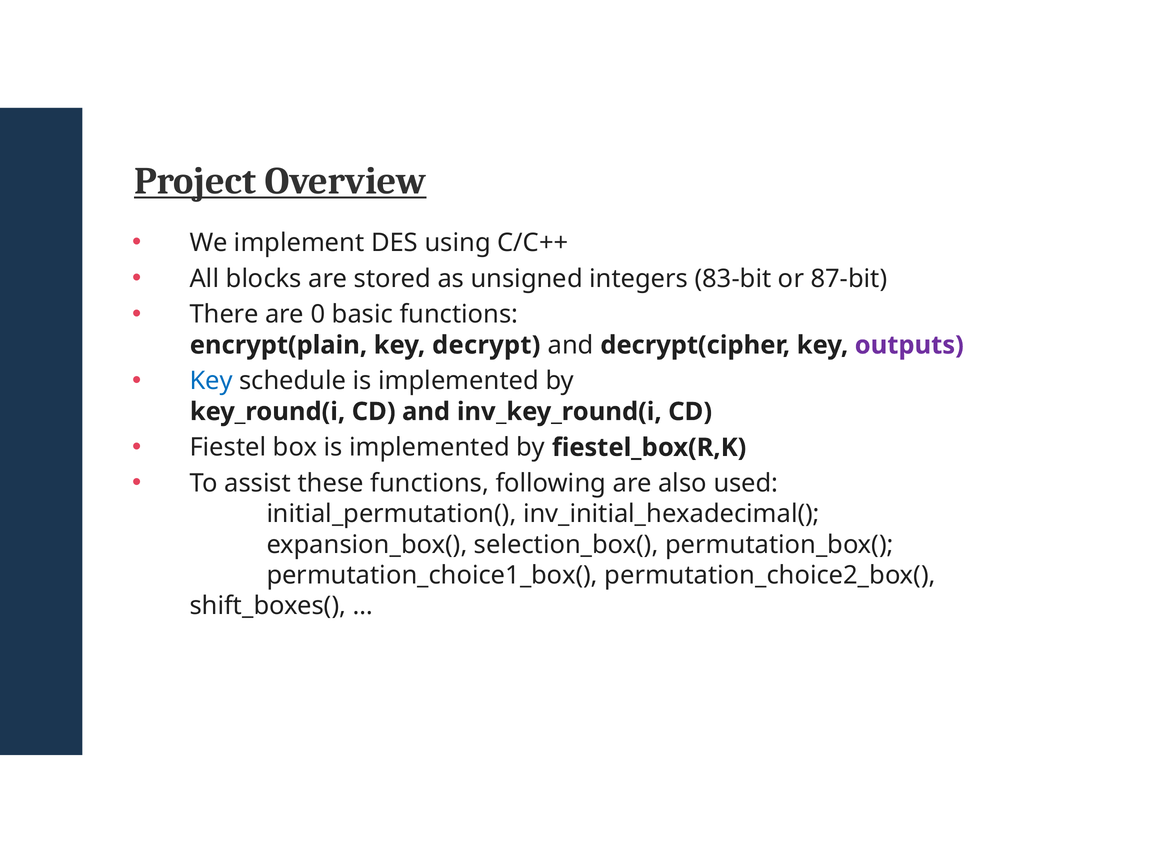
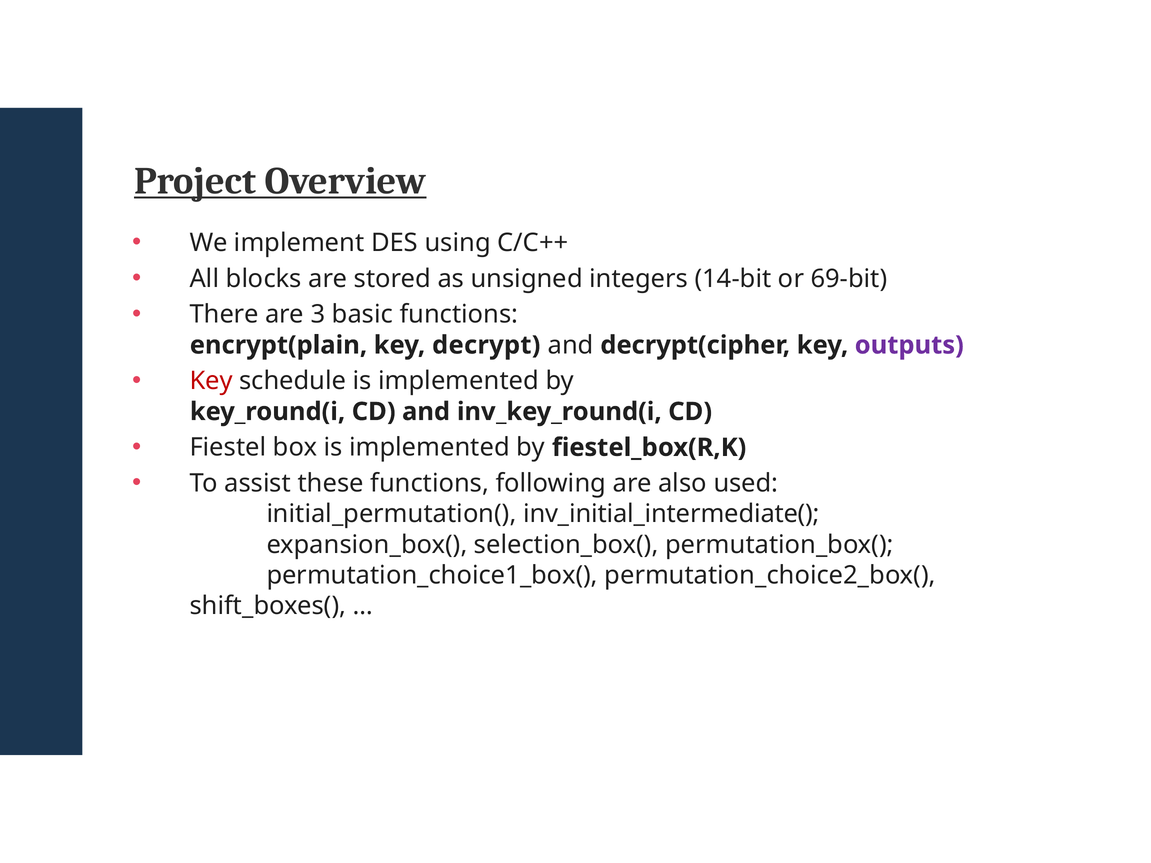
83-bit: 83-bit -> 14-bit
87-bit: 87-bit -> 69-bit
0: 0 -> 3
Key at (211, 381) colour: blue -> red
inv_initial_hexadecimal(: inv_initial_hexadecimal( -> inv_initial_intermediate(
